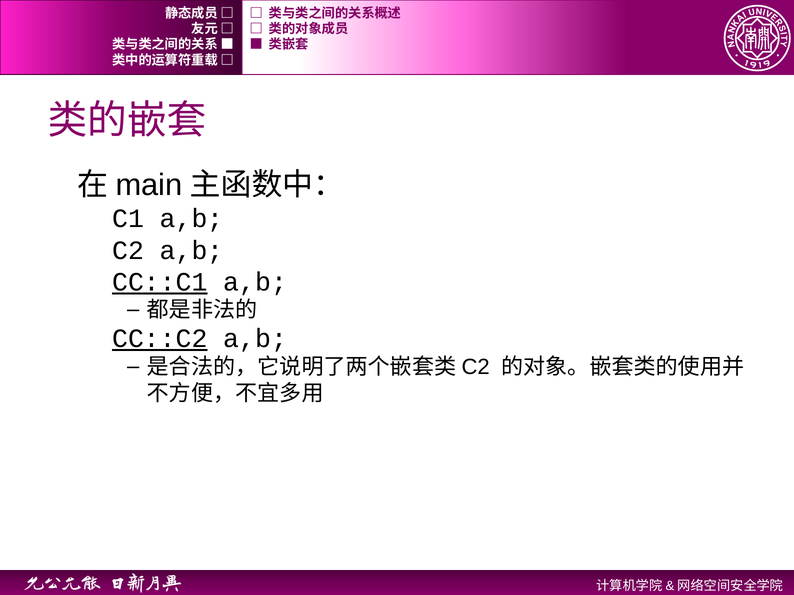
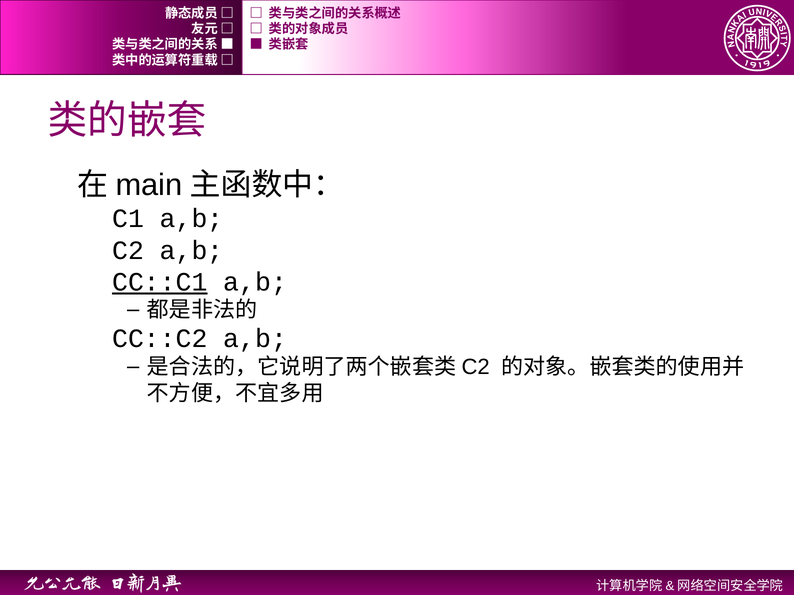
CC::C2 underline: present -> none
